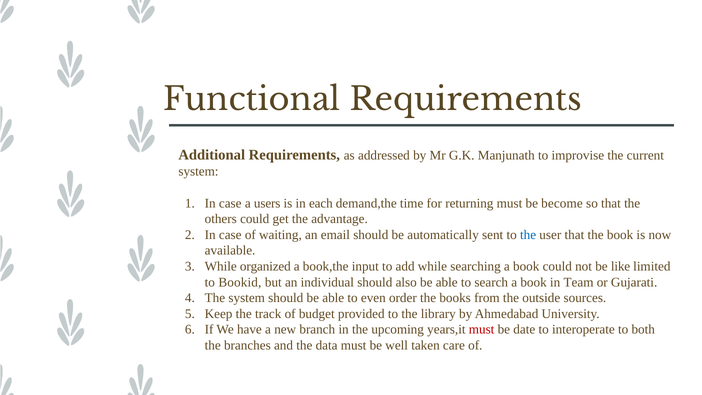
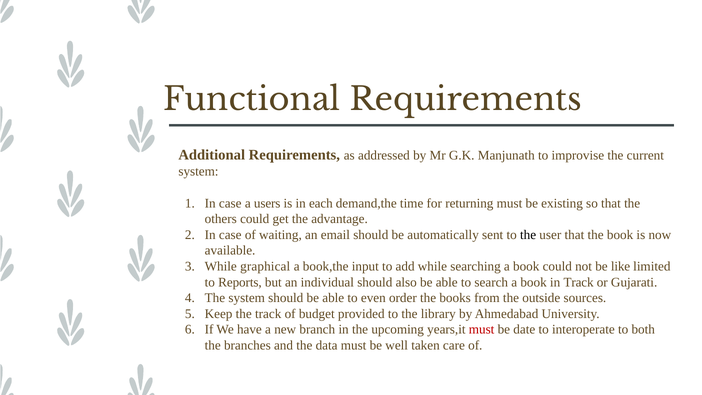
become: become -> existing
the at (528, 235) colour: blue -> black
organized: organized -> graphical
Bookid: Bookid -> Reports
in Team: Team -> Track
